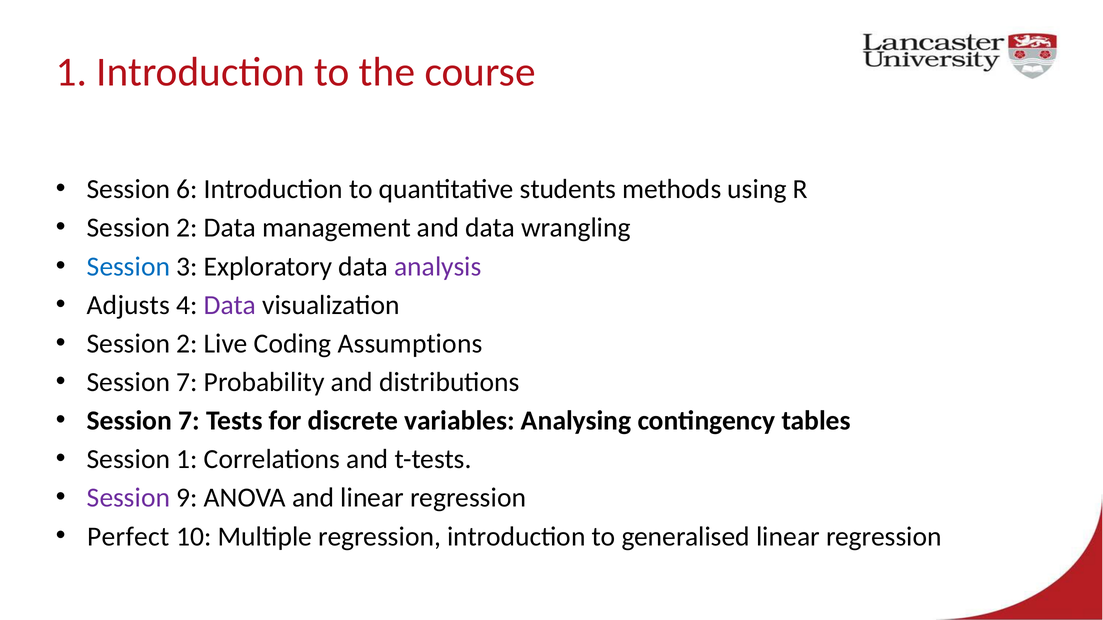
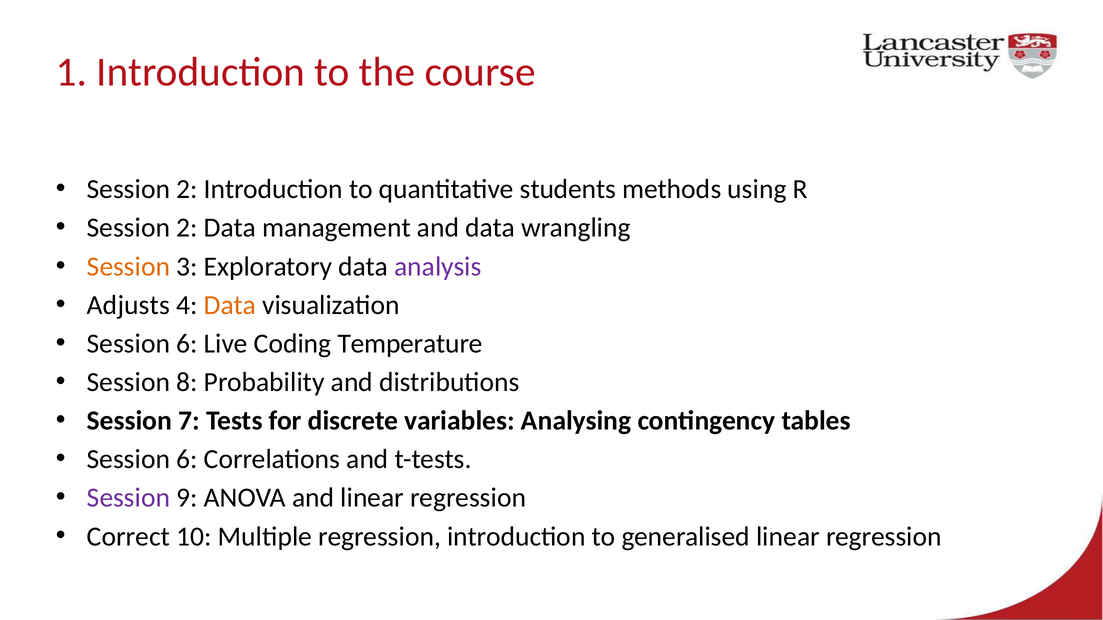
6 at (187, 189): 6 -> 2
Session at (128, 267) colour: blue -> orange
Data at (230, 305) colour: purple -> orange
2 at (187, 344): 2 -> 6
Assumptions: Assumptions -> Temperature
7 at (187, 382): 7 -> 8
1 at (187, 460): 1 -> 6
Perfect: Perfect -> Correct
